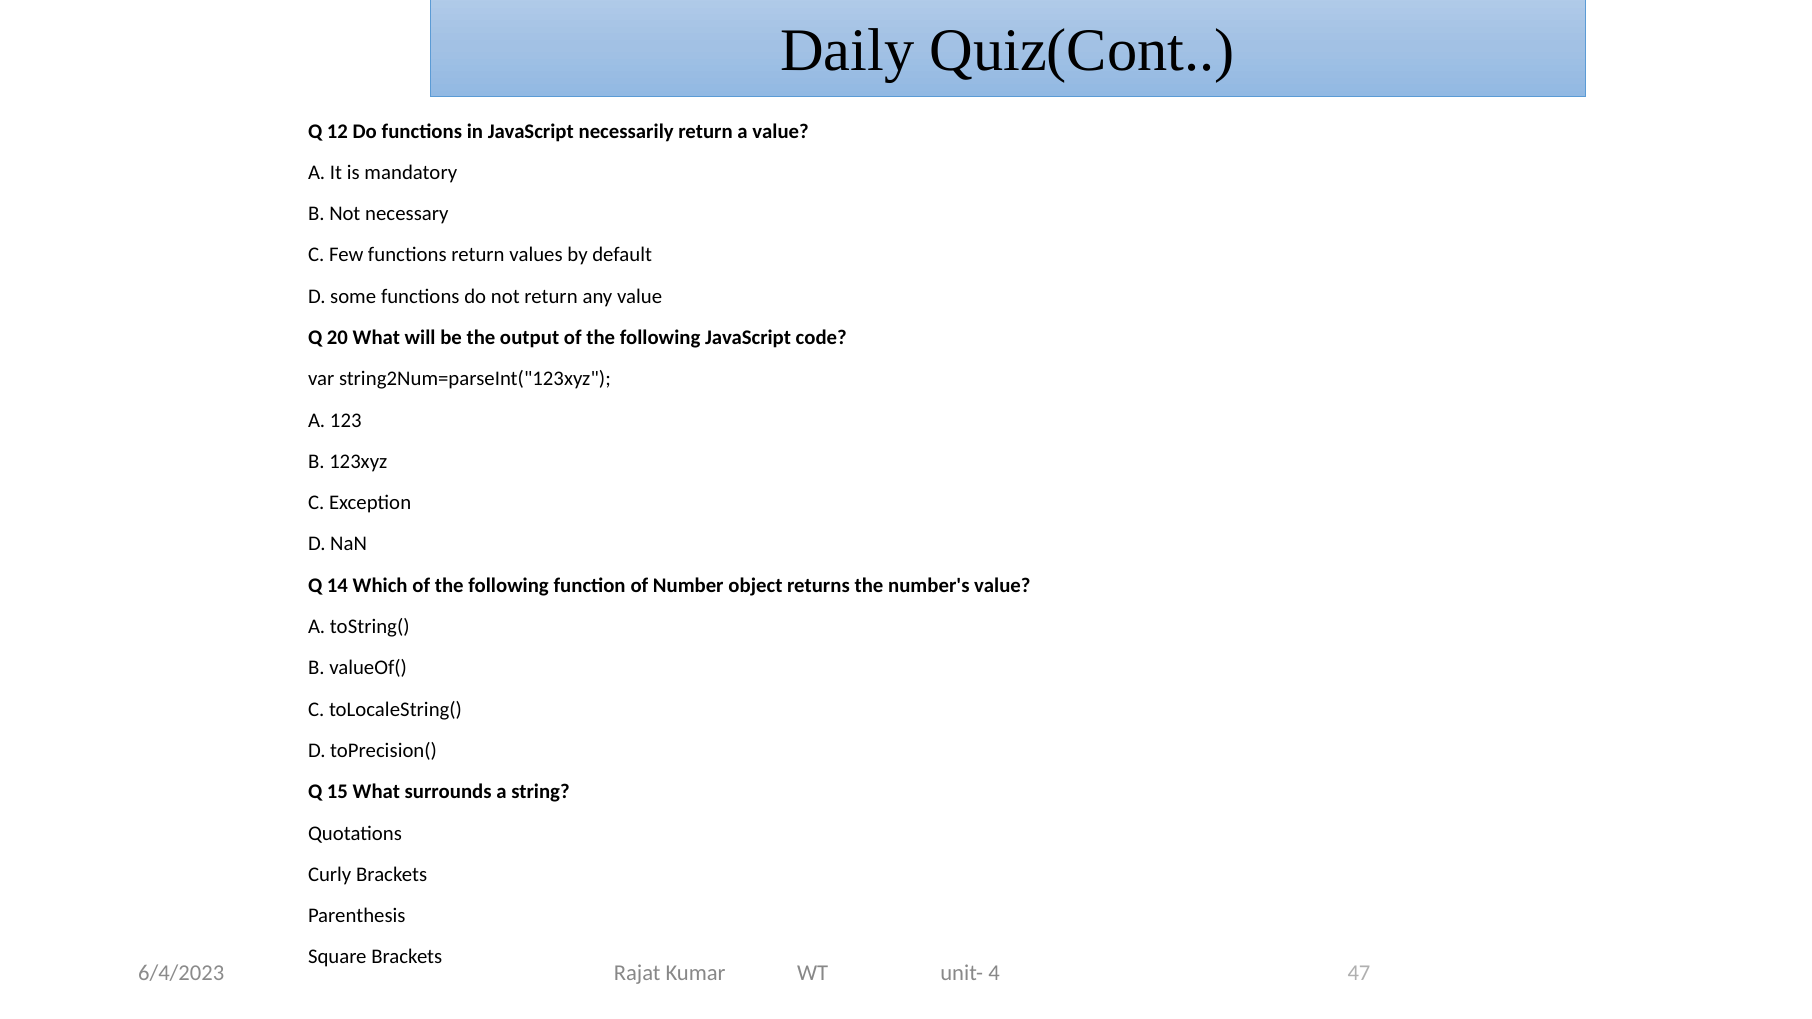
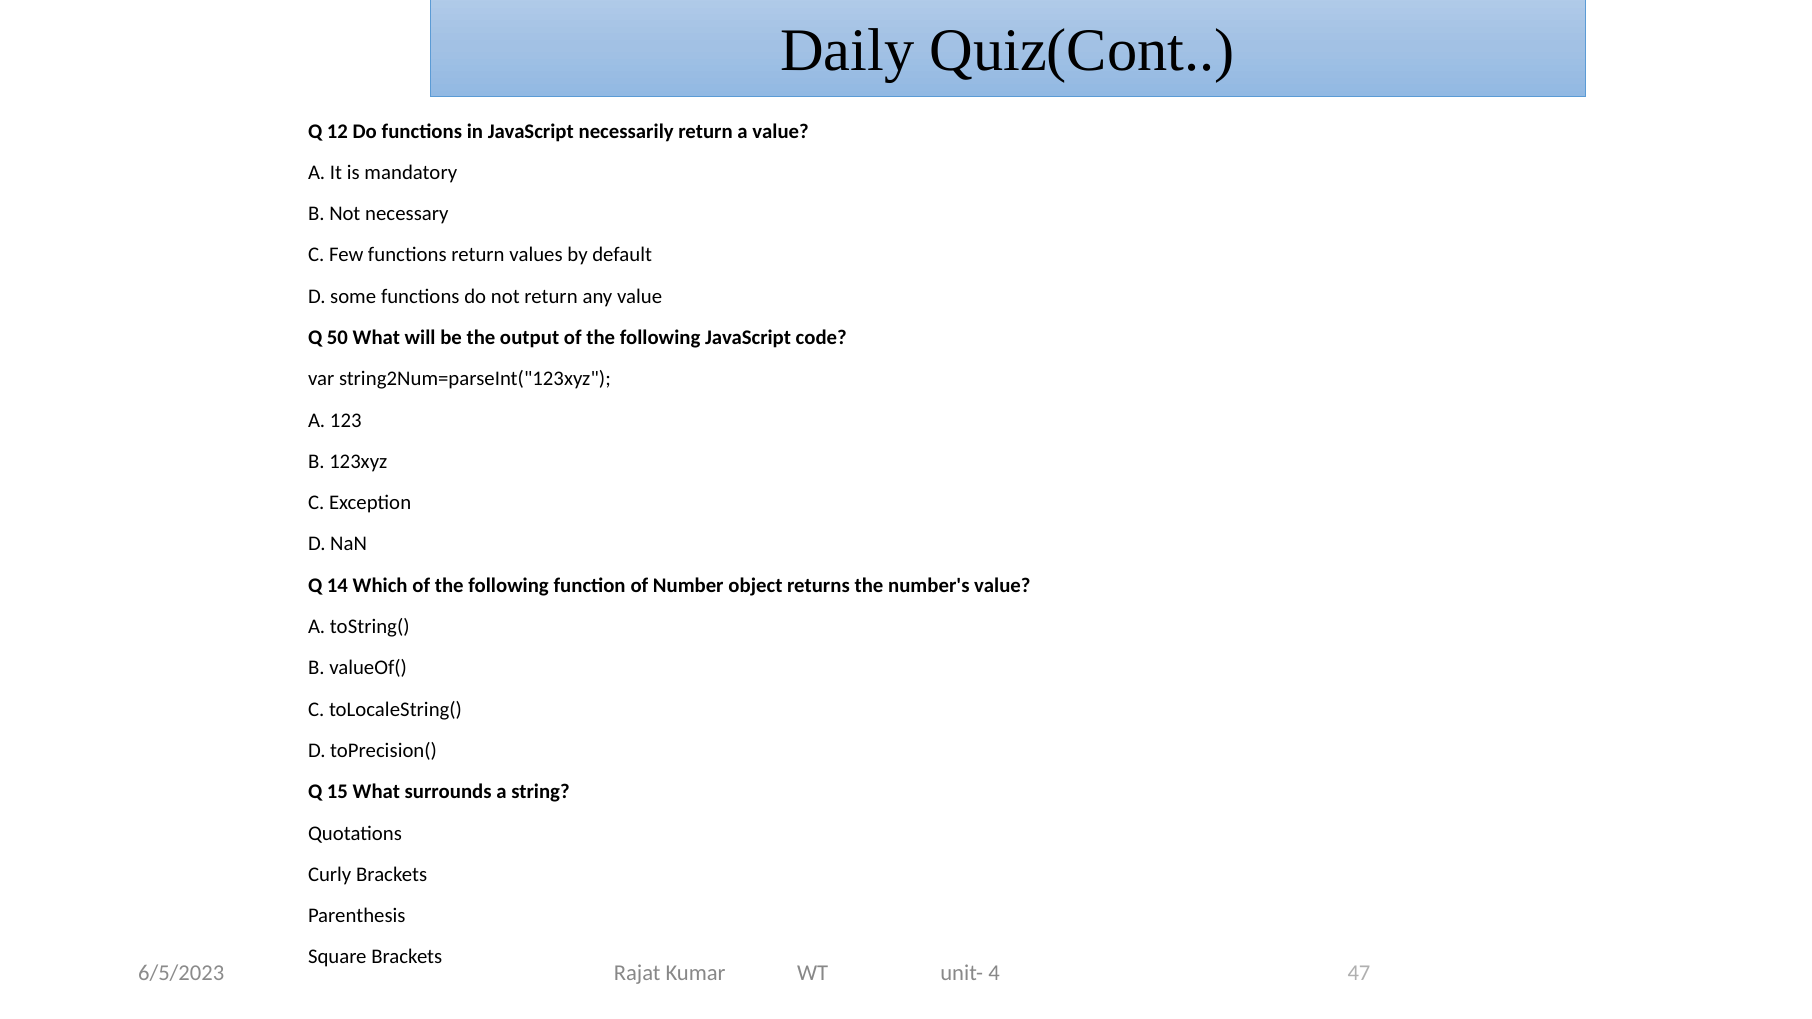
20: 20 -> 50
6/4/2023: 6/4/2023 -> 6/5/2023
